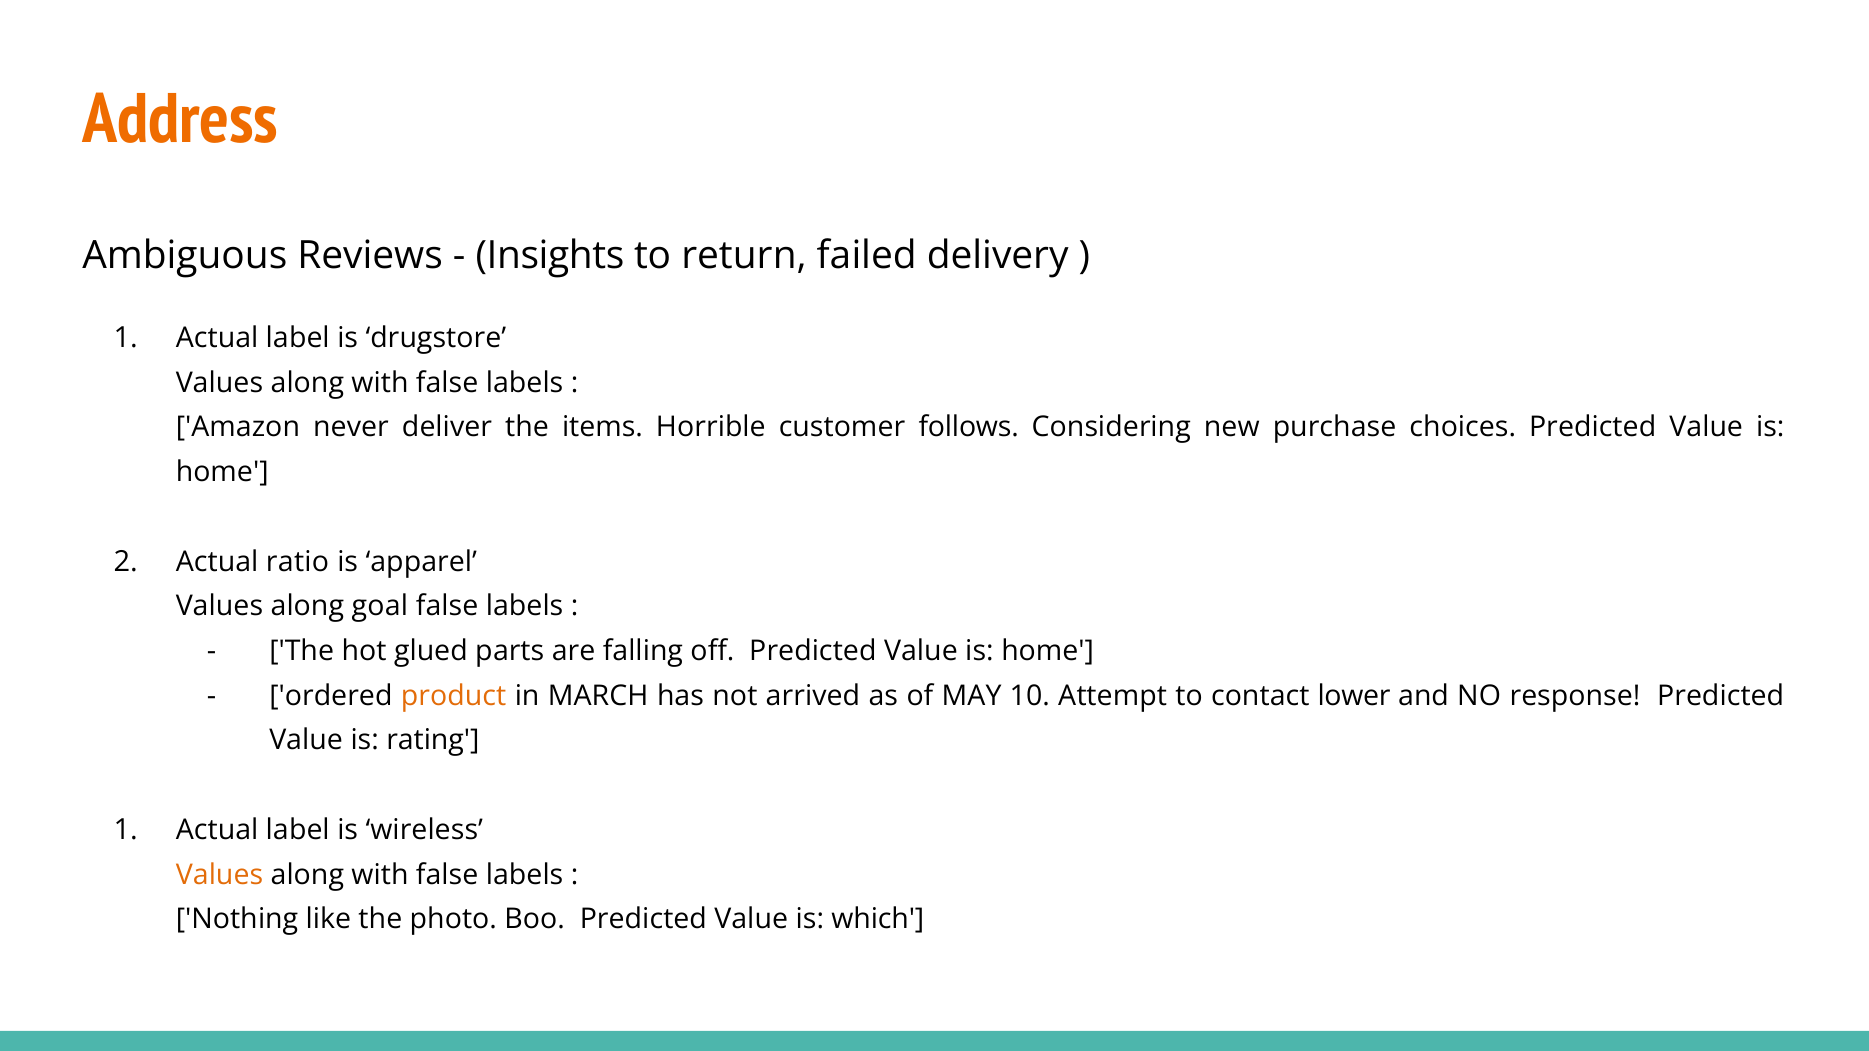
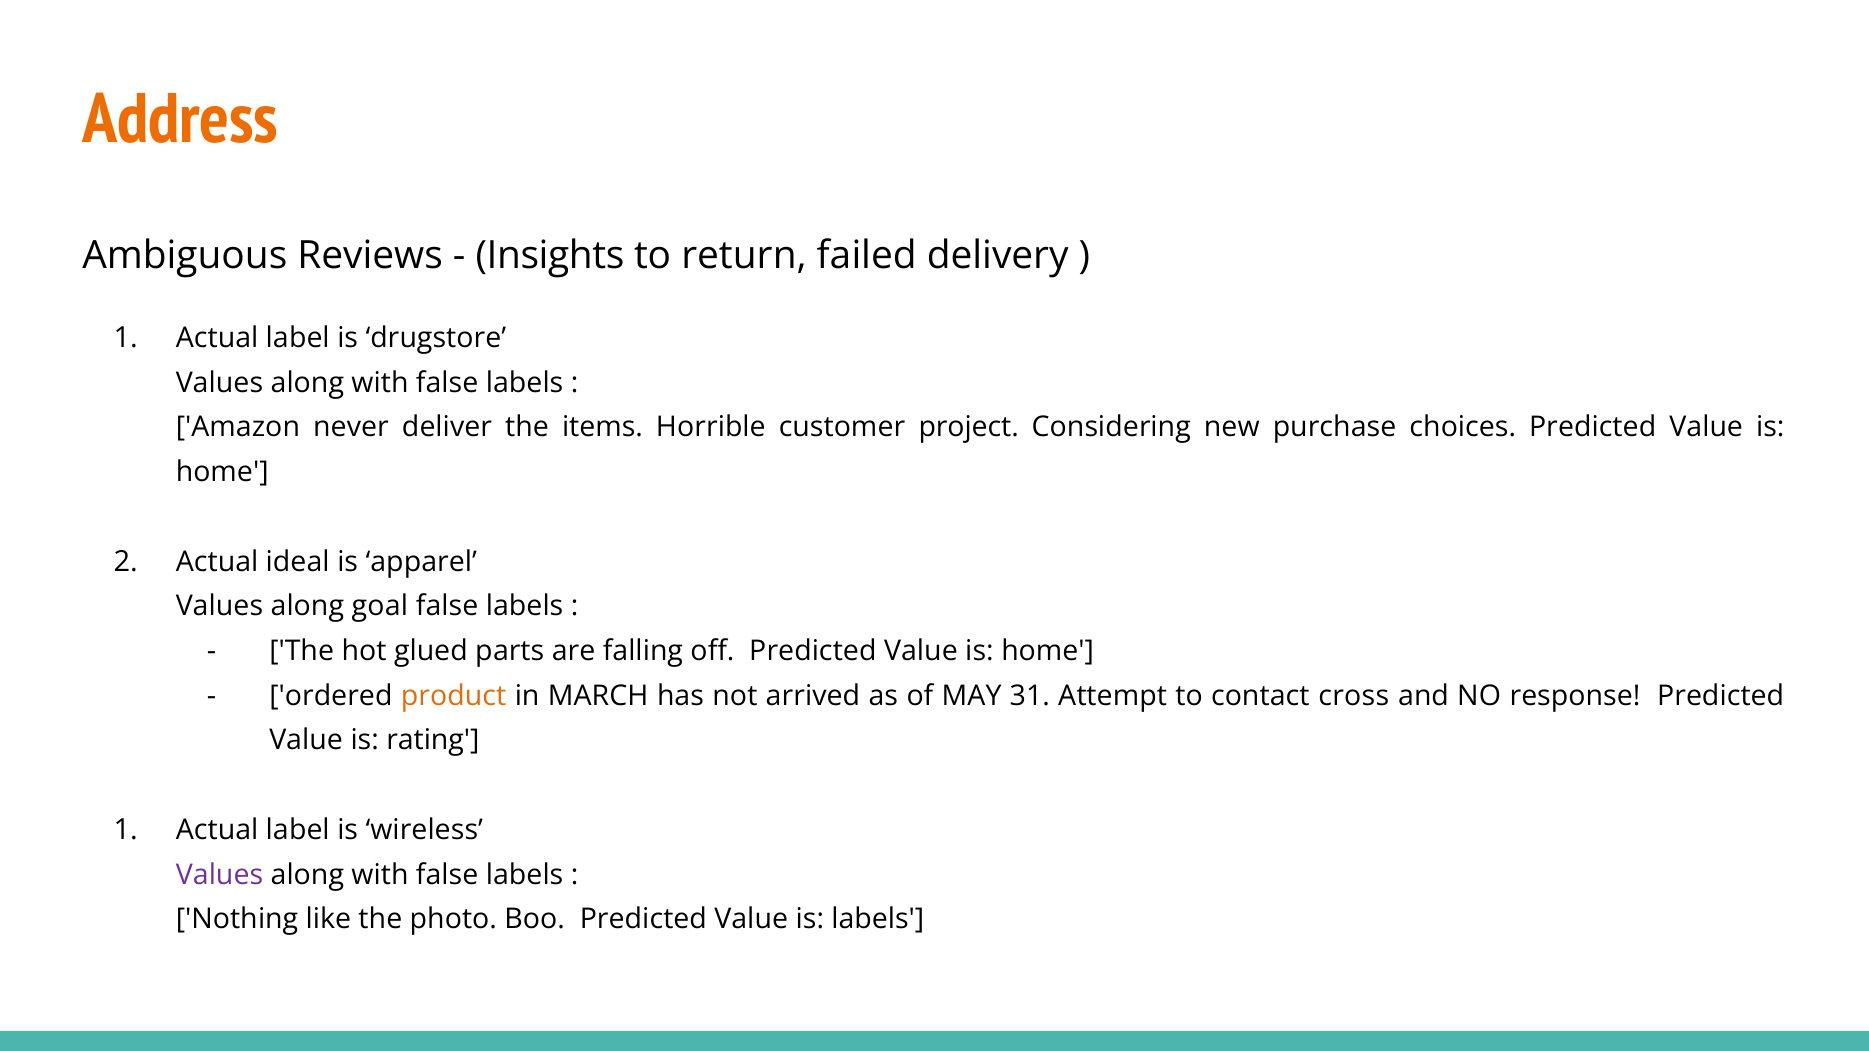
follows: follows -> project
ratio: ratio -> ideal
10: 10 -> 31
lower: lower -> cross
Values at (220, 875) colour: orange -> purple
is which: which -> labels
